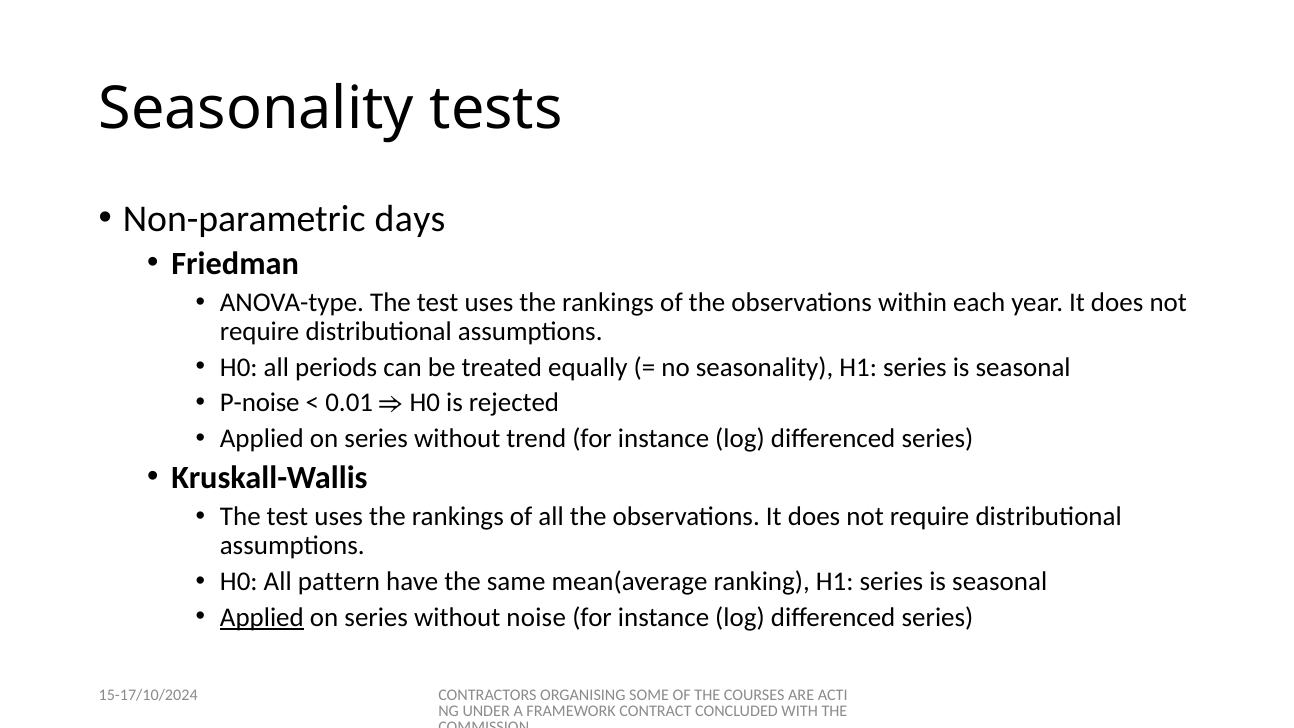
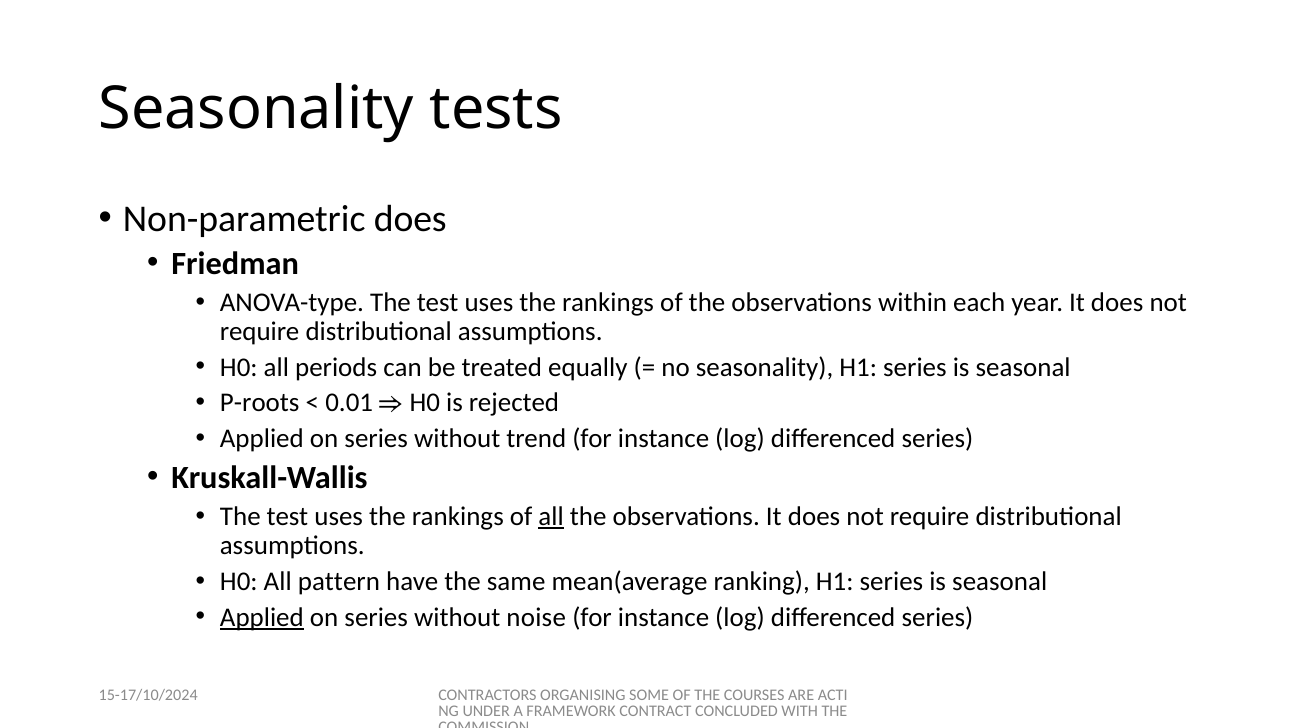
Non-parametric days: days -> does
P-noise: P-noise -> P-roots
all at (551, 516) underline: none -> present
